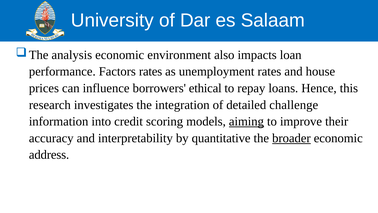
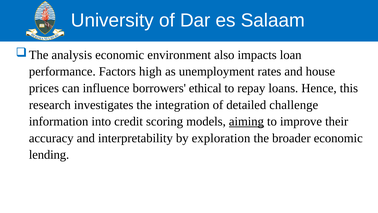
Factors rates: rates -> high
quantitative: quantitative -> exploration
broader underline: present -> none
address: address -> lending
